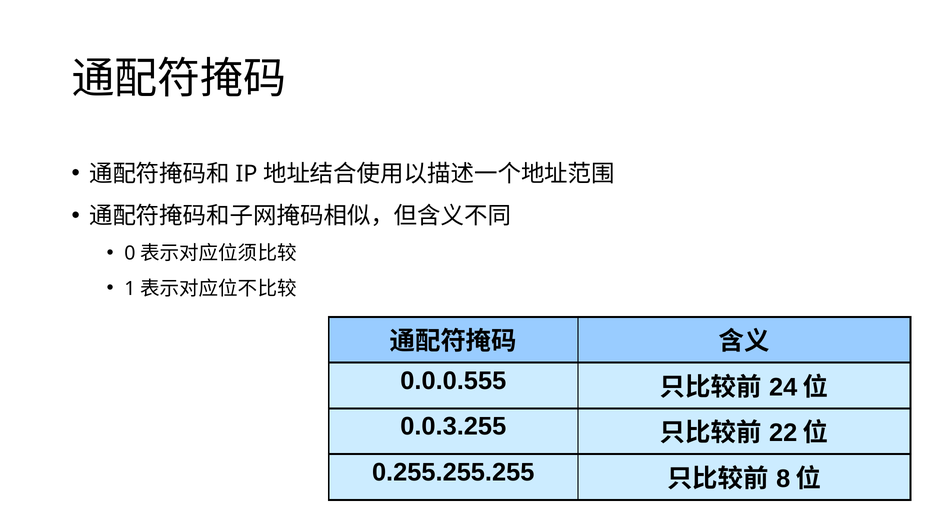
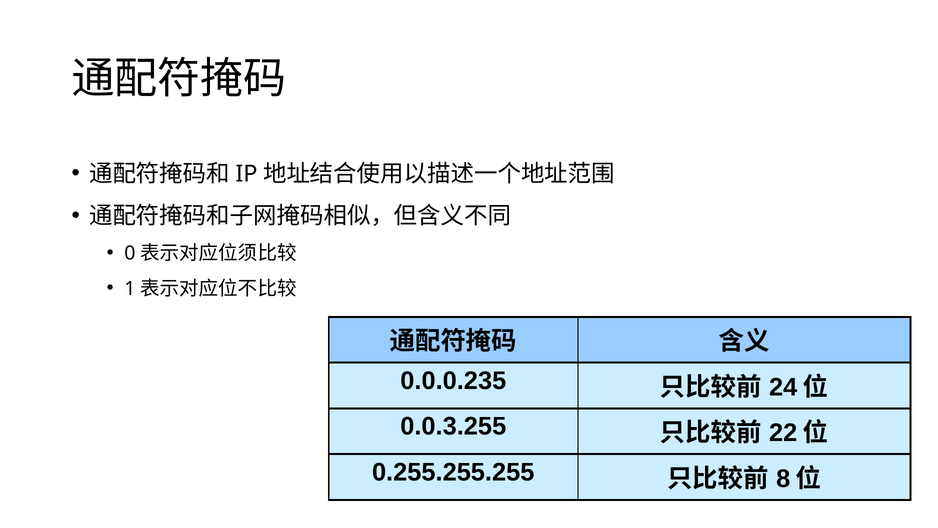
0.0.0.555: 0.0.0.555 -> 0.0.0.235
